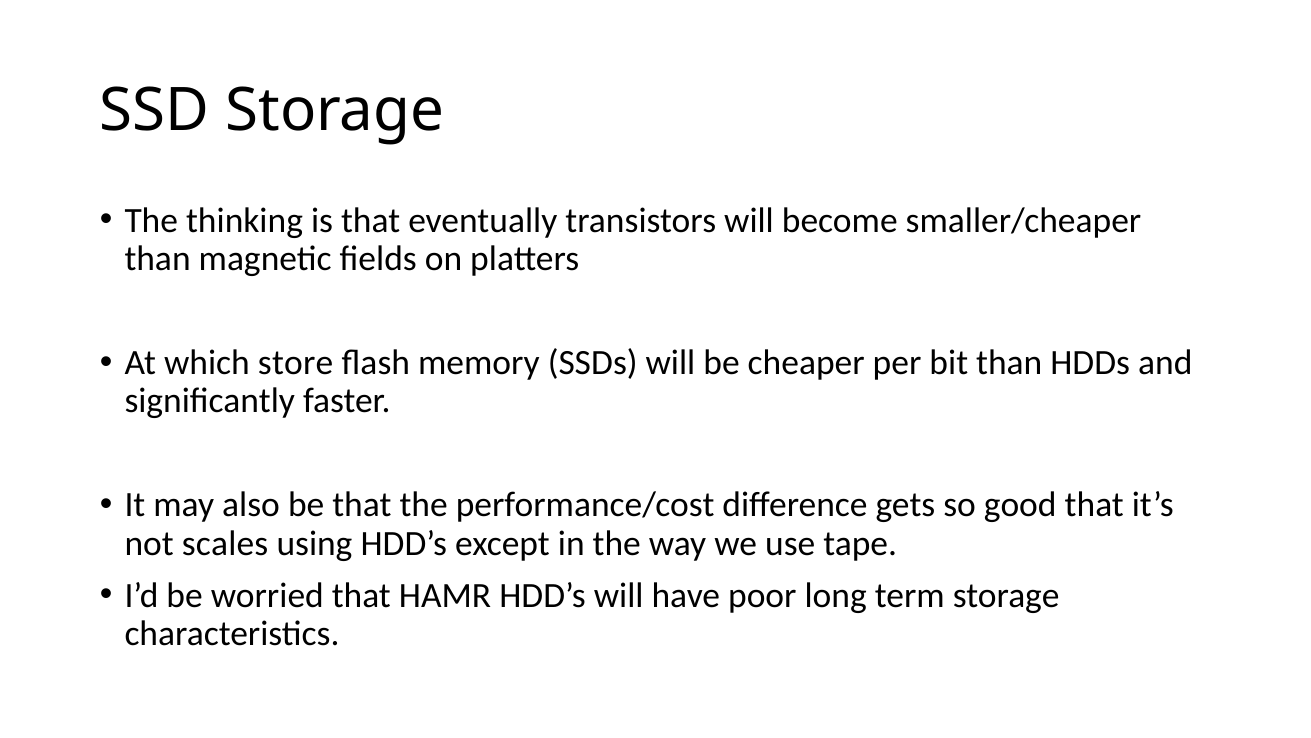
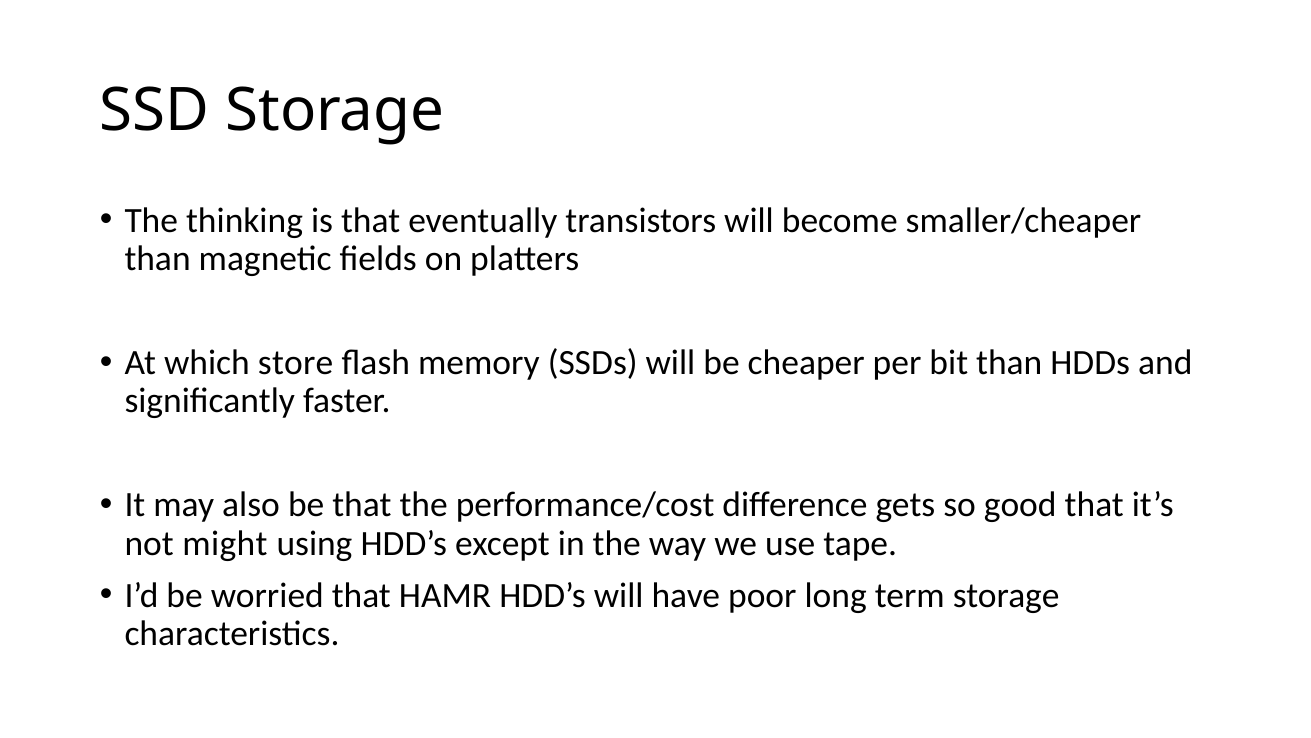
scales: scales -> might
